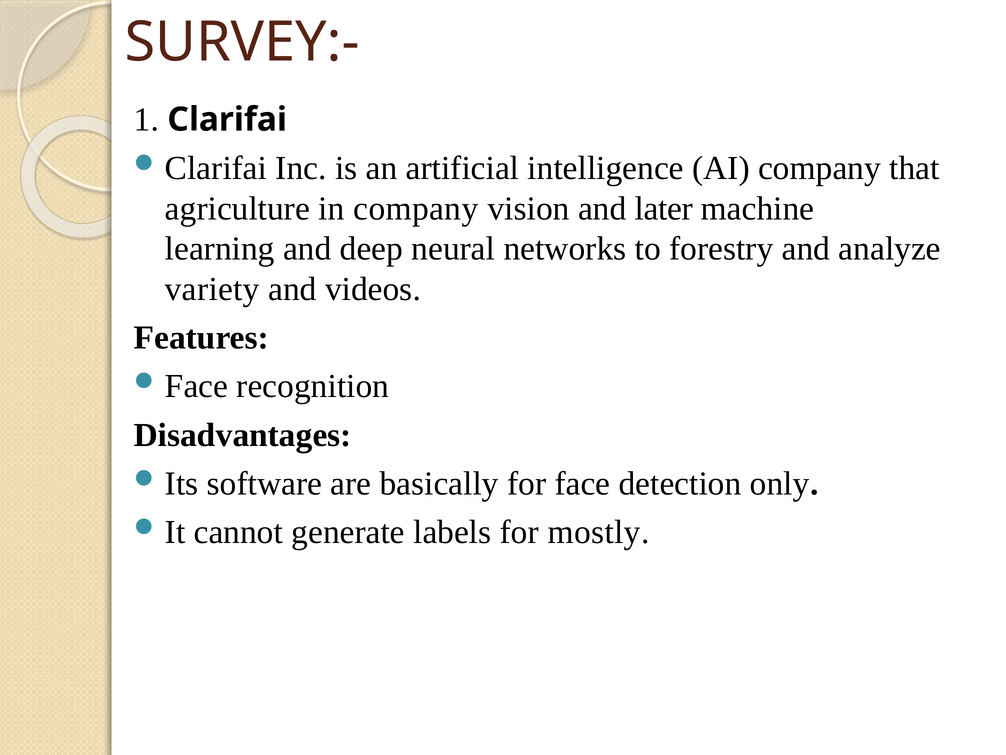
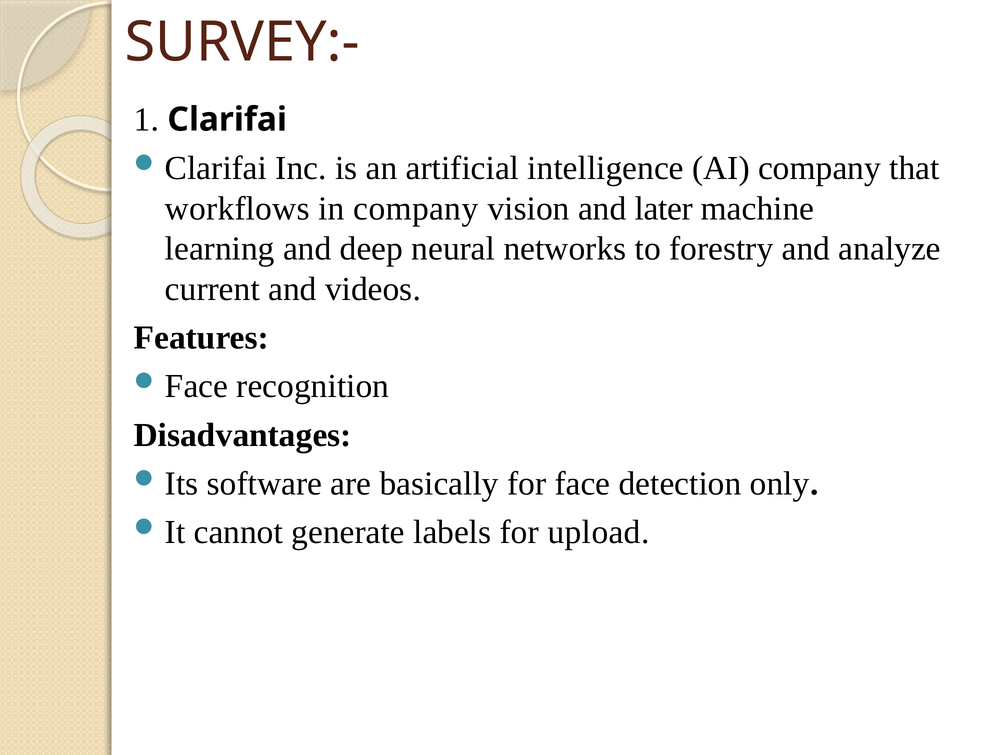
agriculture: agriculture -> workflows
variety: variety -> current
mostly: mostly -> upload
